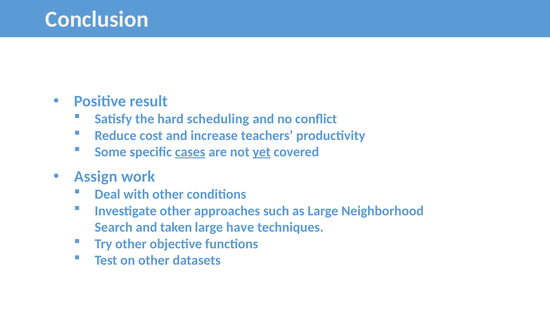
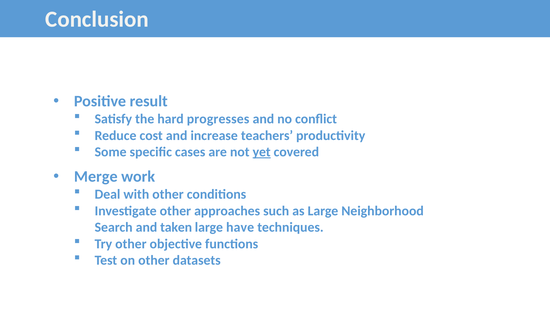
scheduling: scheduling -> progresses
cases underline: present -> none
Assign: Assign -> Merge
